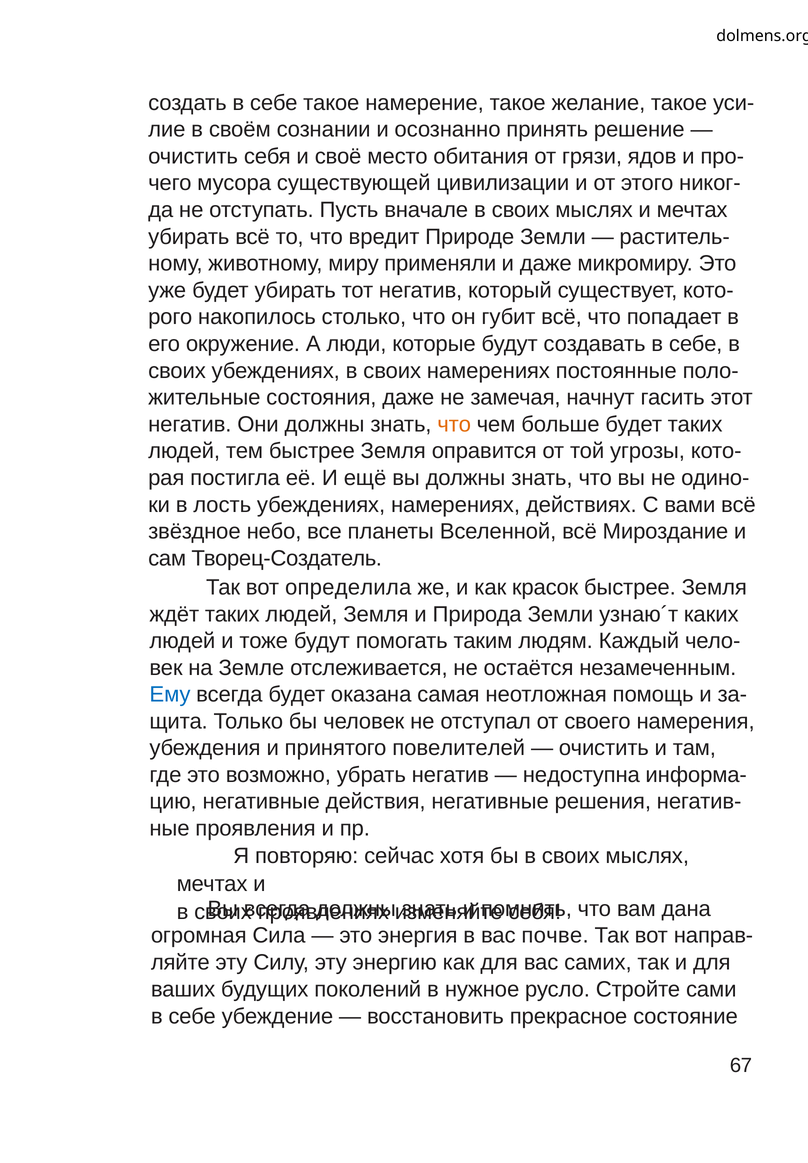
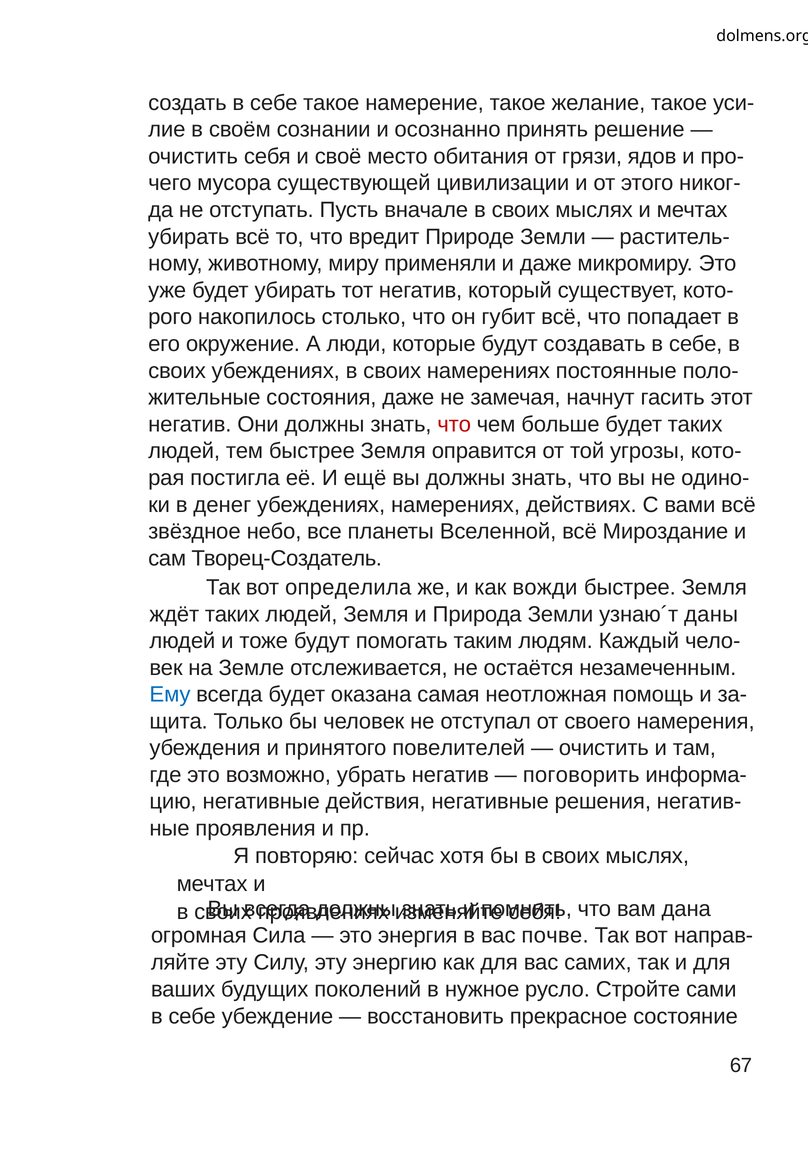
что at (454, 424) colour: orange -> red
лость: лость -> денег
красок: красок -> вожди
каких: каких -> даны
недоступна: недоступна -> поговорить
